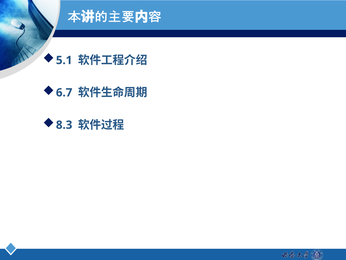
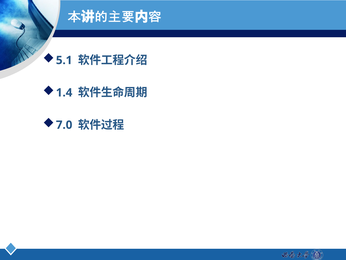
6.7: 6.7 -> 1.4
8.3: 8.3 -> 7.0
